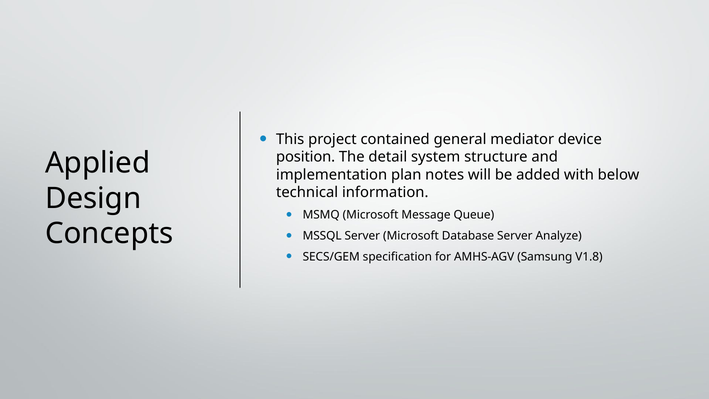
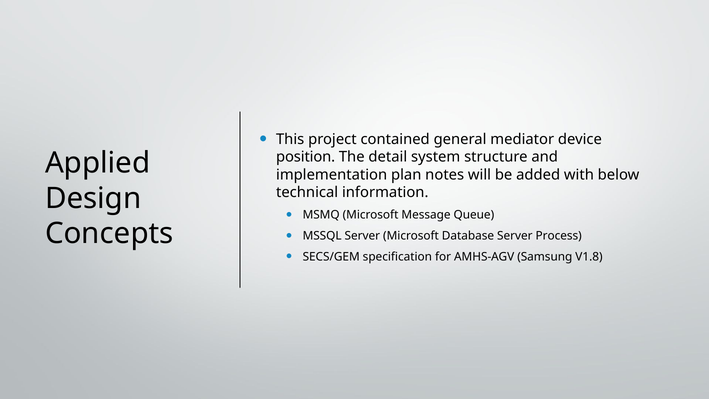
Analyze: Analyze -> Process
